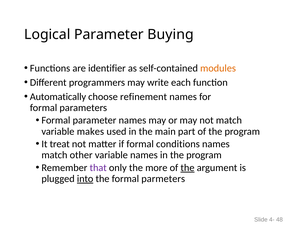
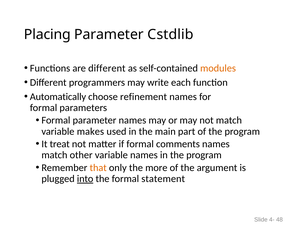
Logical: Logical -> Placing
Buying: Buying -> Cstdlib
are identifier: identifier -> different
conditions: conditions -> comments
that colour: purple -> orange
the at (188, 168) underline: present -> none
parmeters: parmeters -> statement
